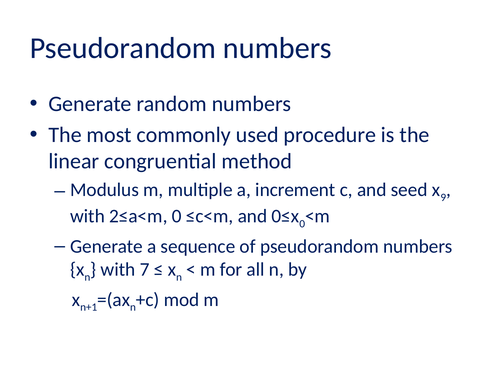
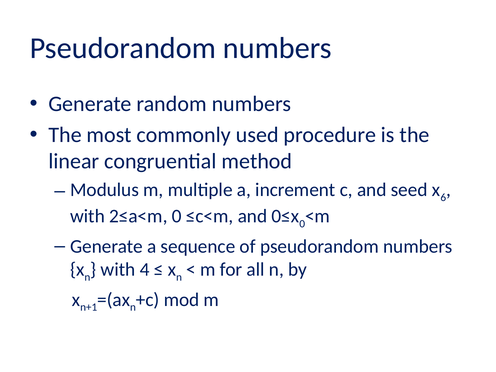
9: 9 -> 6
7: 7 -> 4
